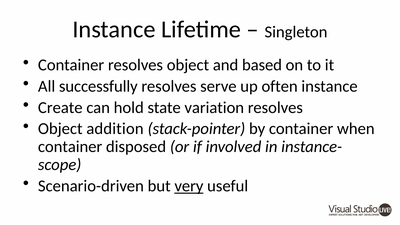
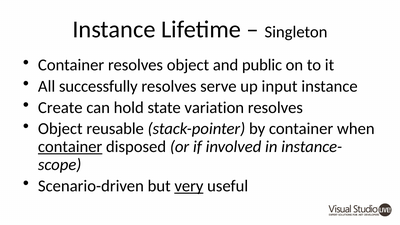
based: based -> public
often: often -> input
addition: addition -> reusable
container at (70, 147) underline: none -> present
